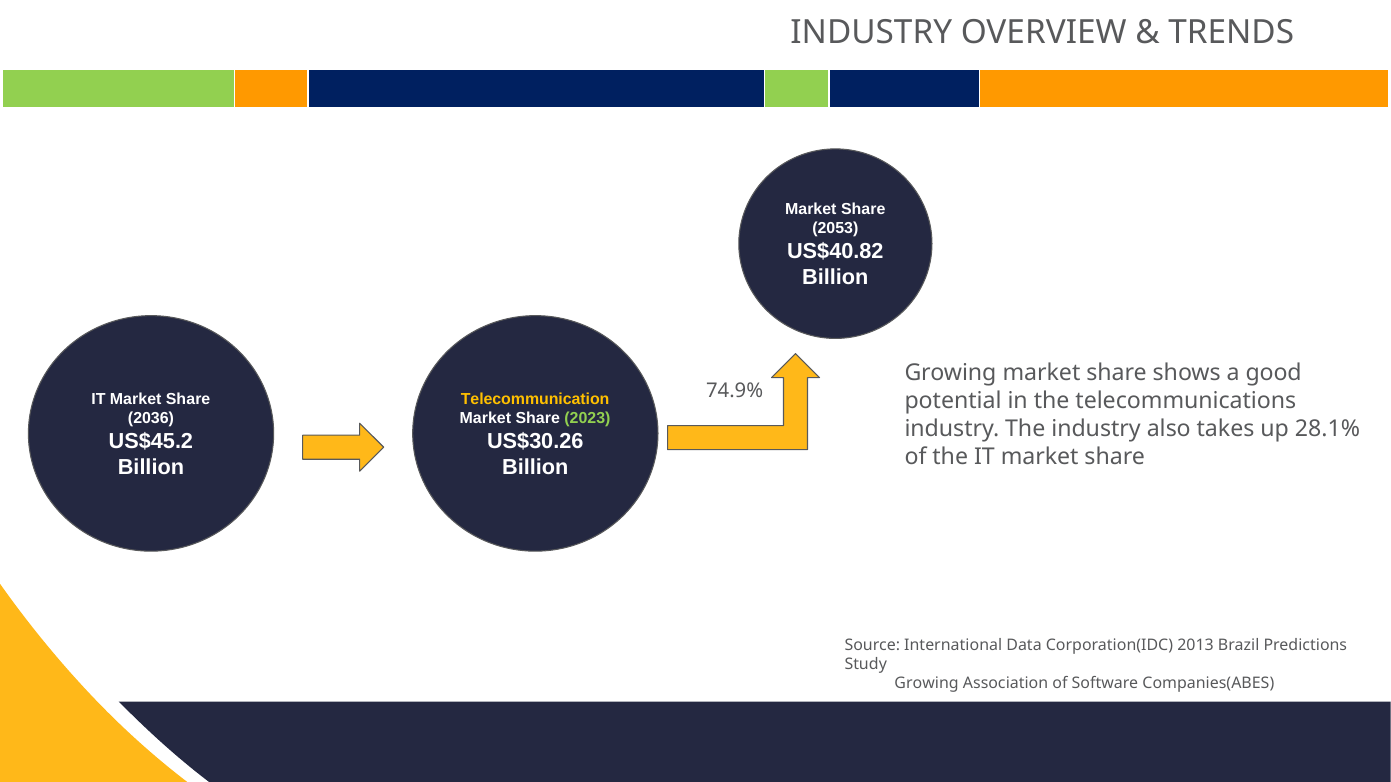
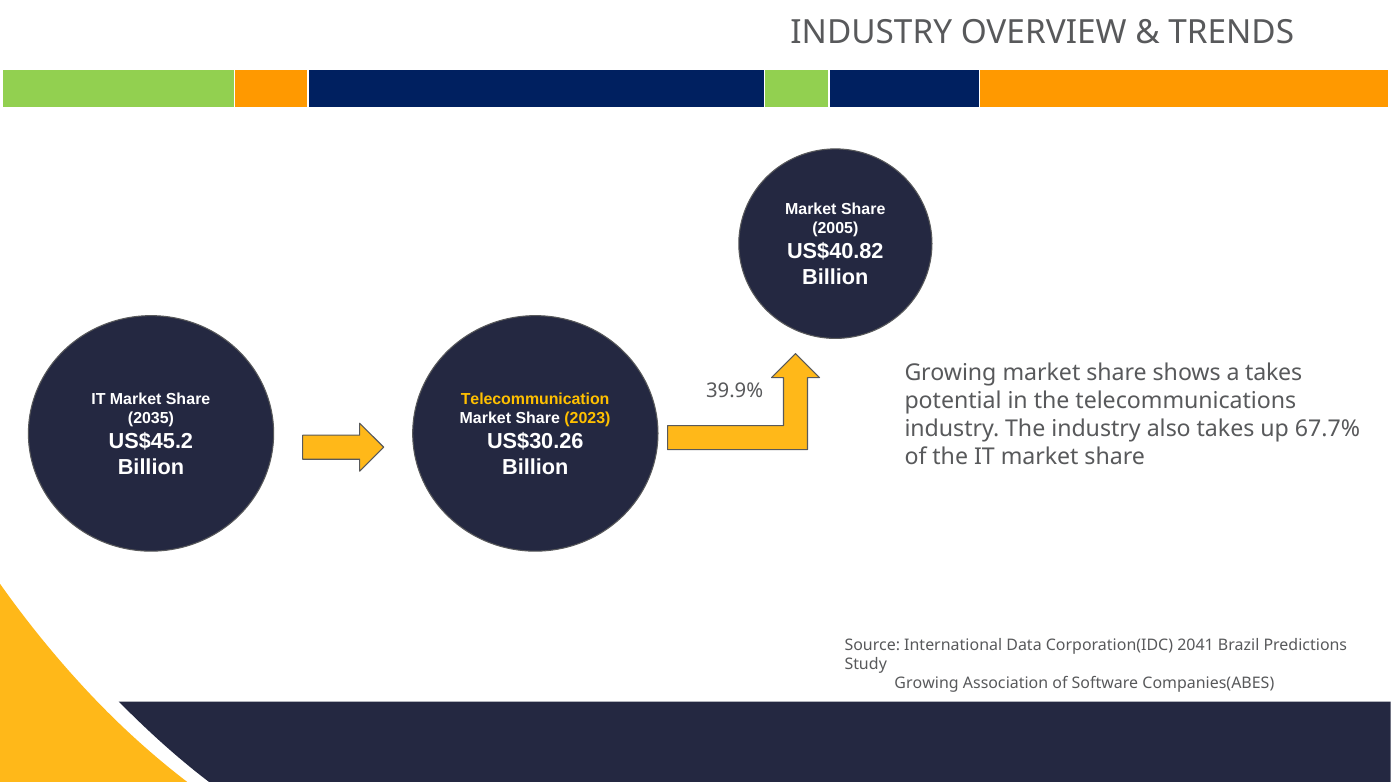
2053: 2053 -> 2005
a good: good -> takes
74.9%: 74.9% -> 39.9%
2036: 2036 -> 2035
2023 colour: light green -> yellow
28.1%: 28.1% -> 67.7%
2013: 2013 -> 2041
